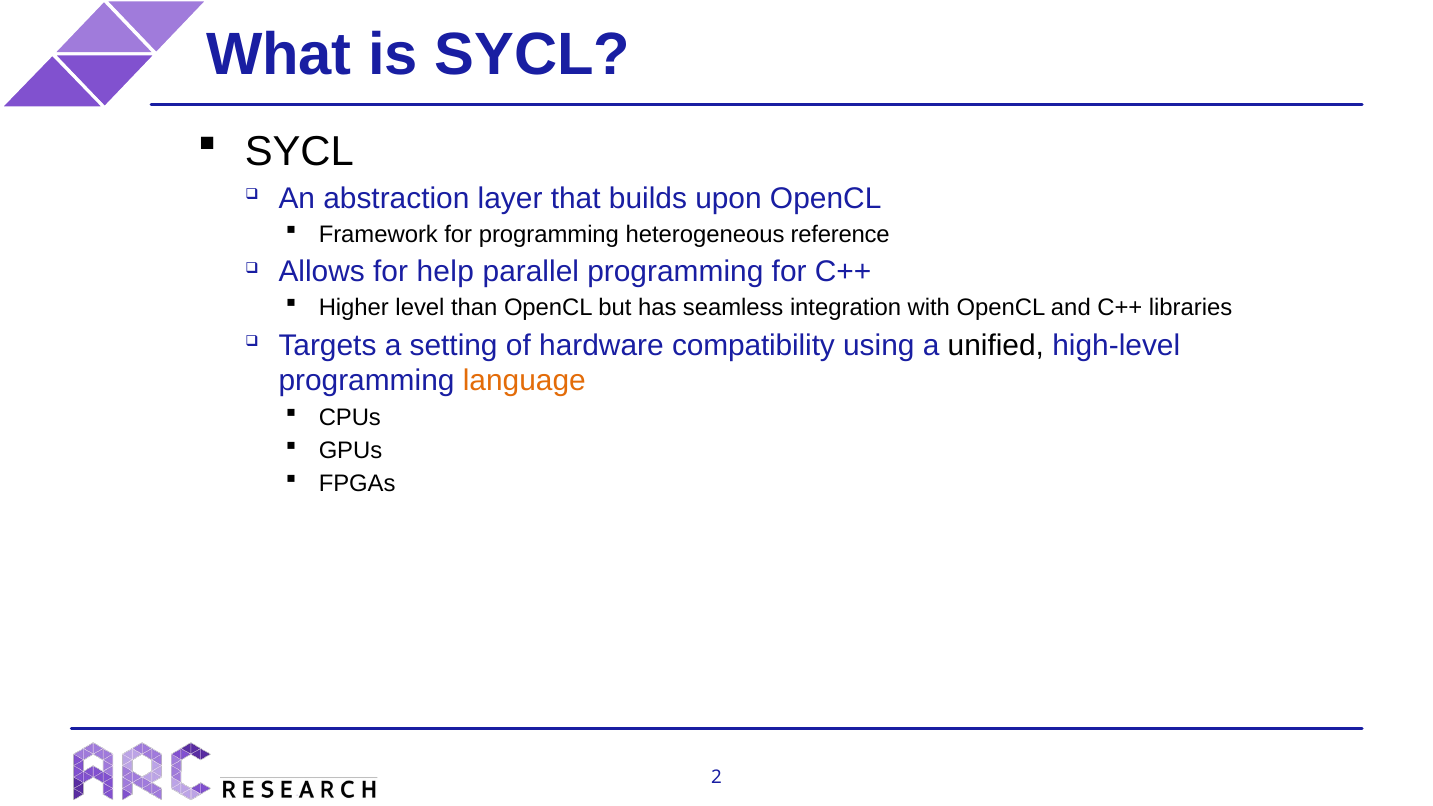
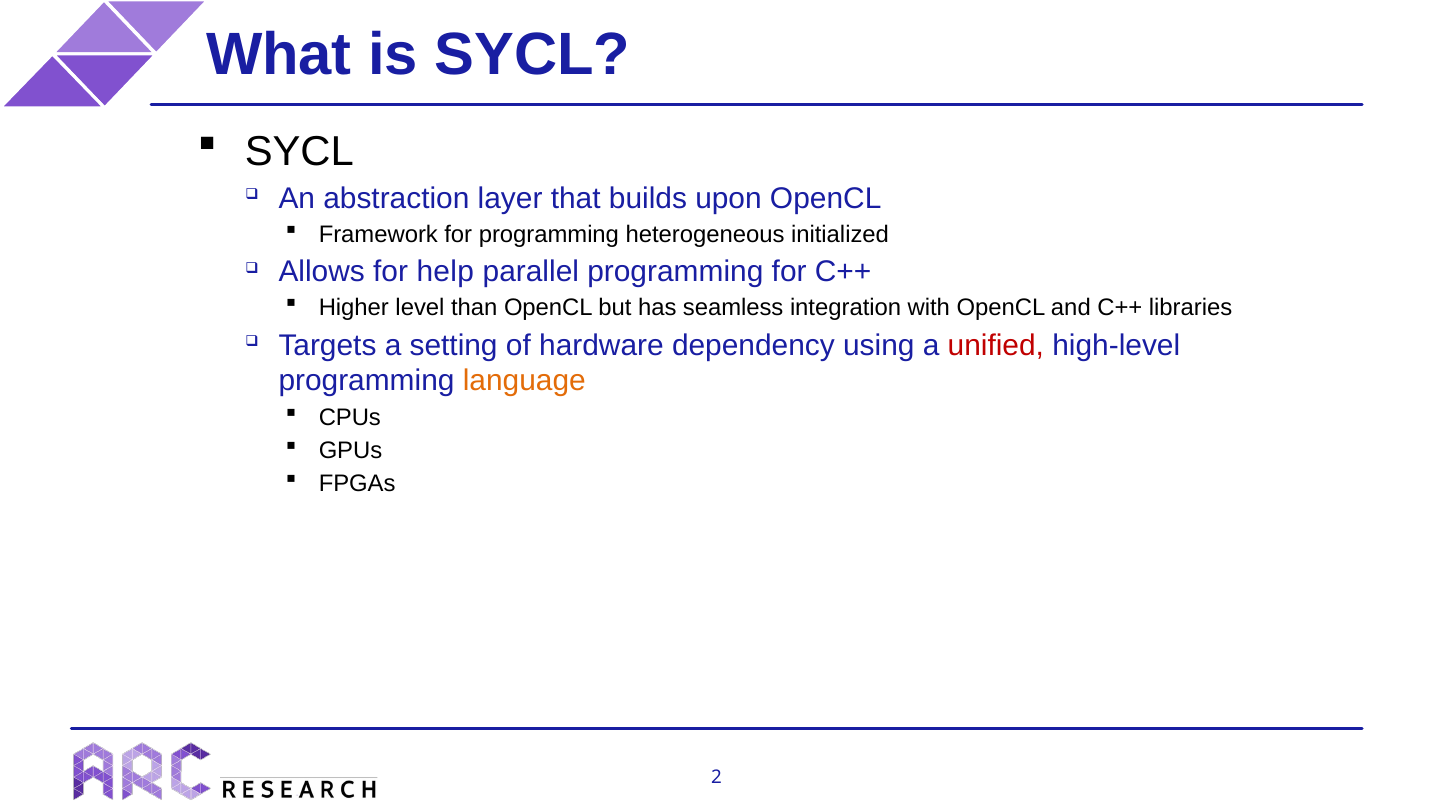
reference: reference -> initialized
compatibility: compatibility -> dependency
unified colour: black -> red
